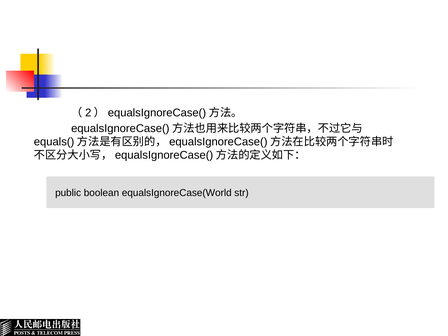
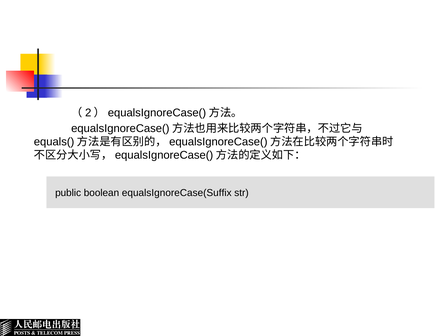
equalsIgnoreCase(World: equalsIgnoreCase(World -> equalsIgnoreCase(Suffix
